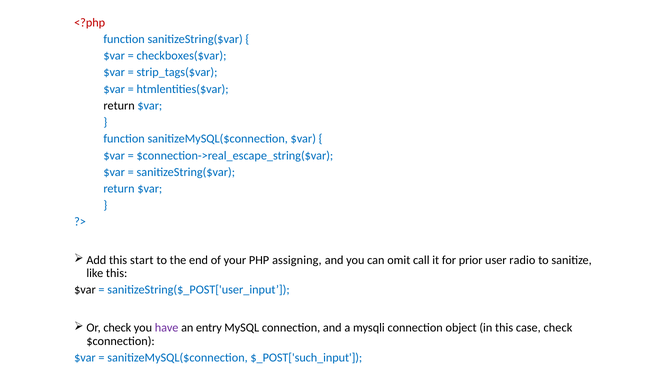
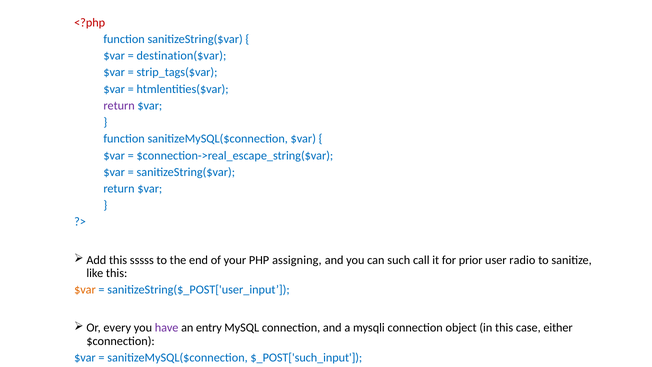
checkboxes($var: checkboxes($var -> destination($var
return at (119, 106) colour: black -> purple
start: start -> sssss
omit: omit -> such
$var at (85, 290) colour: black -> orange
check at (117, 328): check -> every
case check: check -> either
